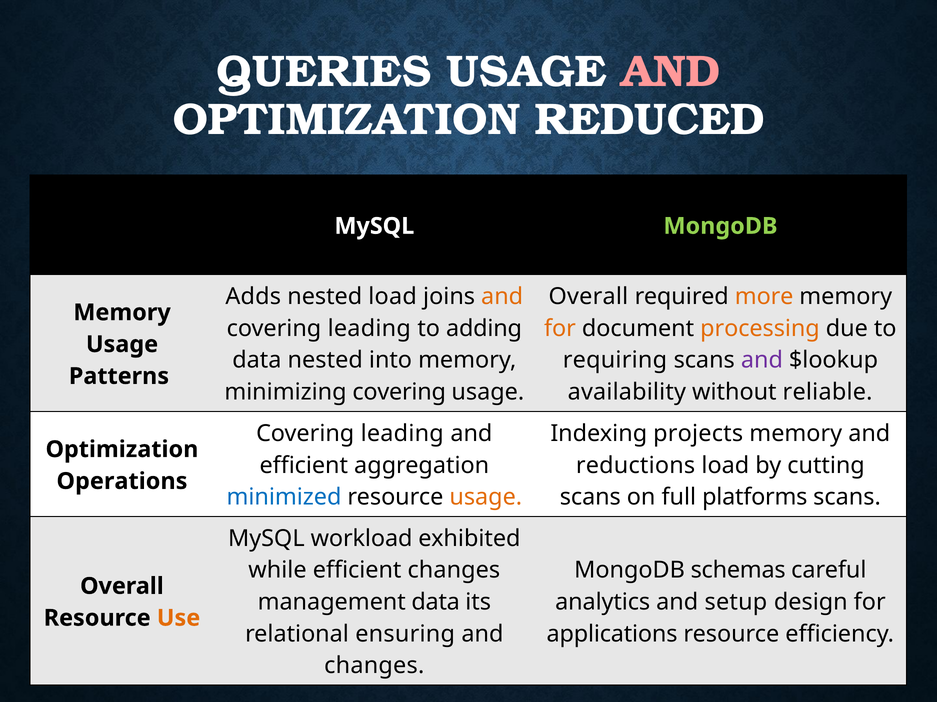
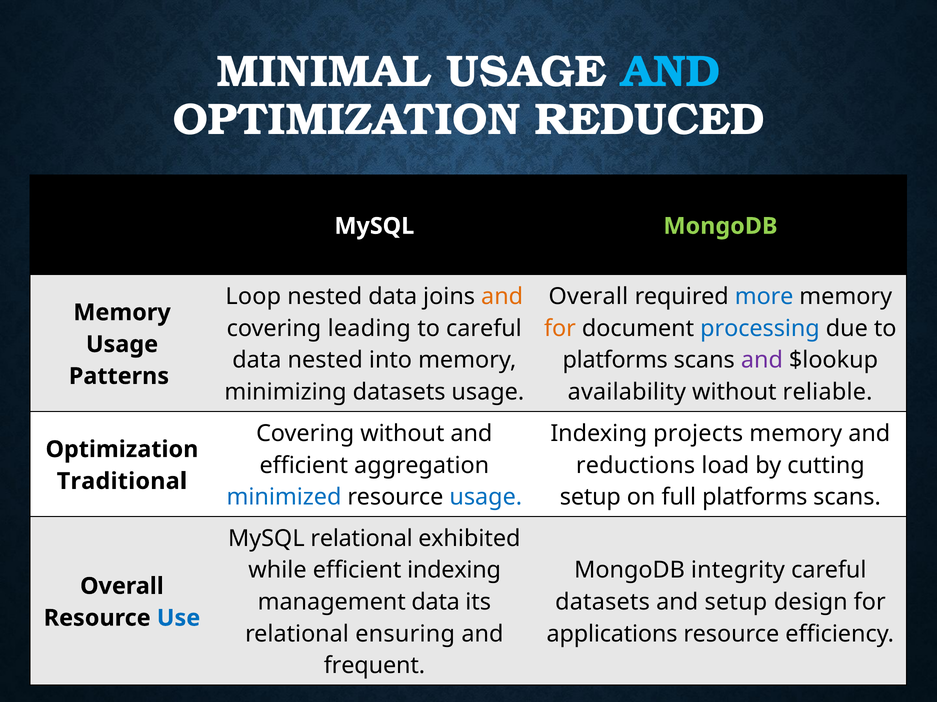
QUERIES: QUERIES -> MINIMAL
AND at (671, 72) colour: pink -> light blue
Adds: Adds -> Loop
nested load: load -> data
more colour: orange -> blue
to adding: adding -> careful
processing colour: orange -> blue
requiring at (615, 361): requiring -> platforms
minimizing covering: covering -> datasets
leading at (402, 434): leading -> without
Operations: Operations -> Traditional
usage at (486, 498) colour: orange -> blue
scans at (590, 498): scans -> setup
MySQL workload: workload -> relational
efficient changes: changes -> indexing
schemas: schemas -> integrity
analytics at (603, 603): analytics -> datasets
Use colour: orange -> blue
changes at (374, 666): changes -> frequent
